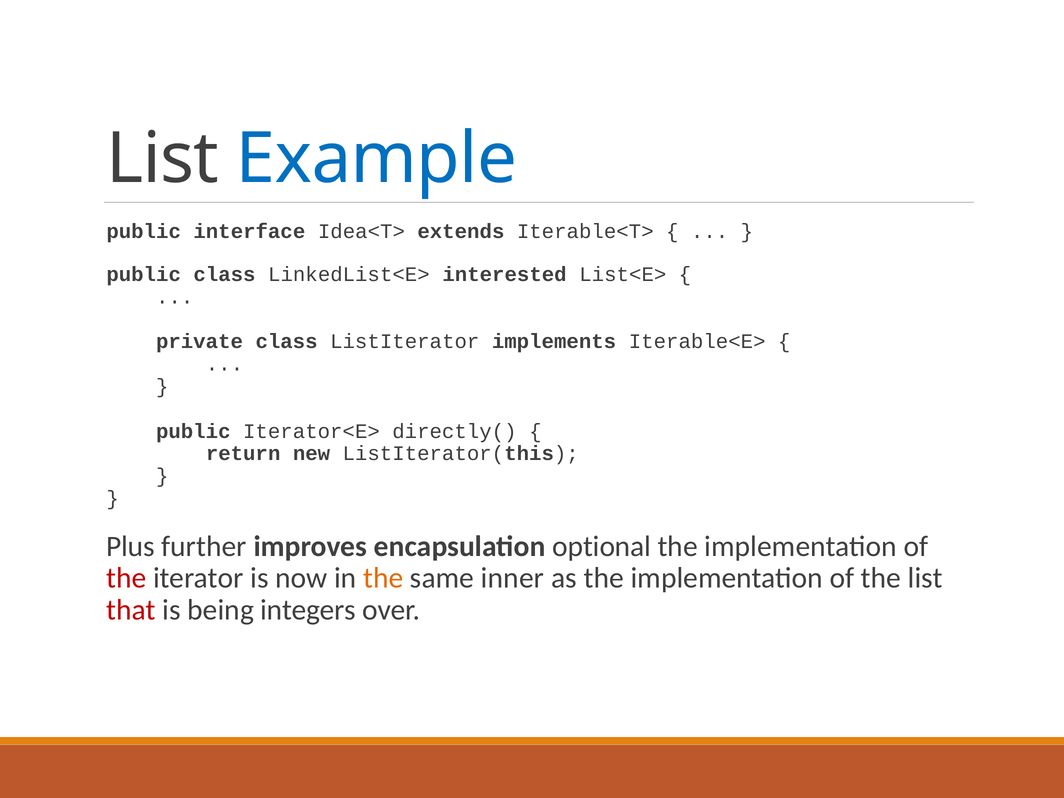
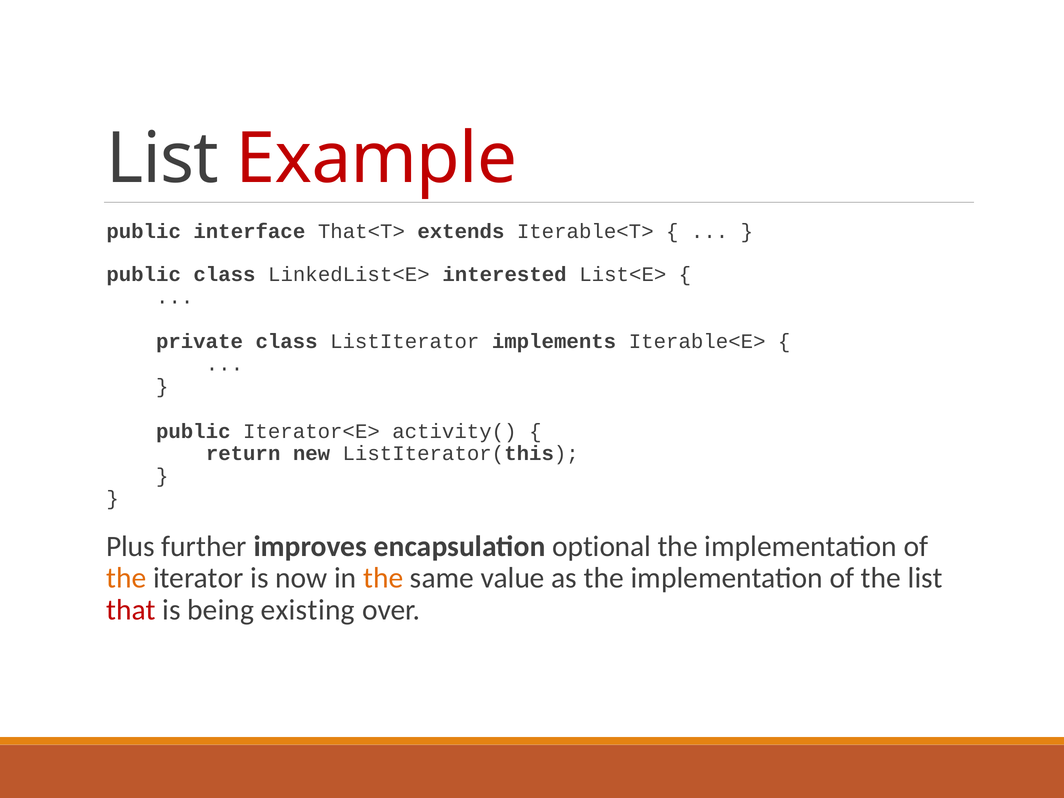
Example colour: blue -> red
Idea<T>: Idea<T> -> That<T>
directly(: directly( -> activity(
the at (126, 578) colour: red -> orange
inner: inner -> value
integers: integers -> existing
